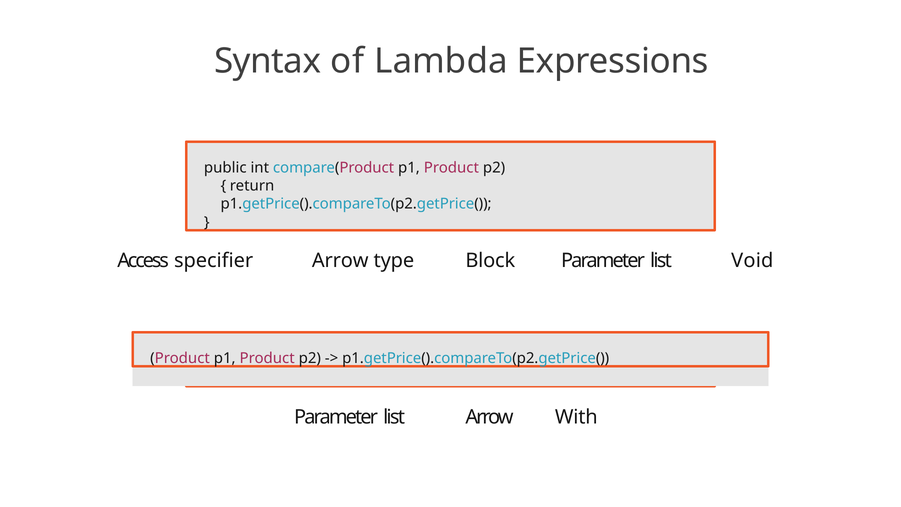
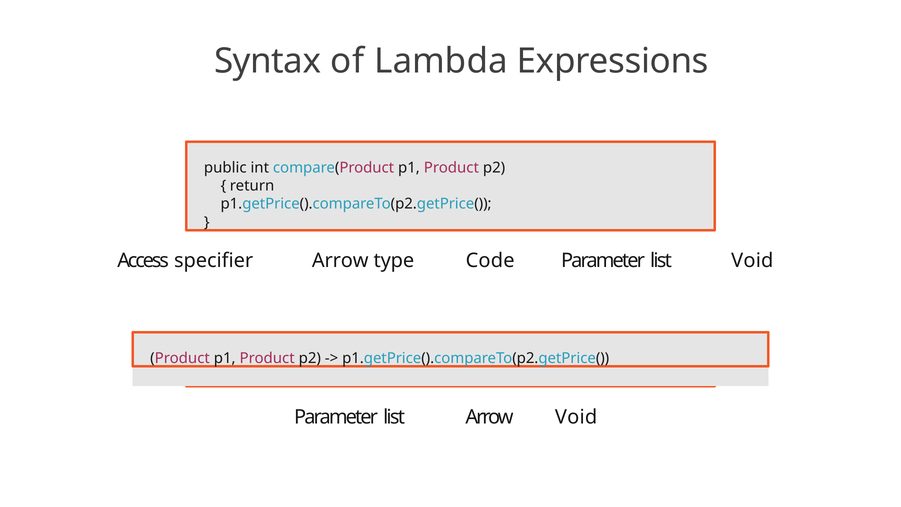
Block: Block -> Code
Arrow With: With -> Void
